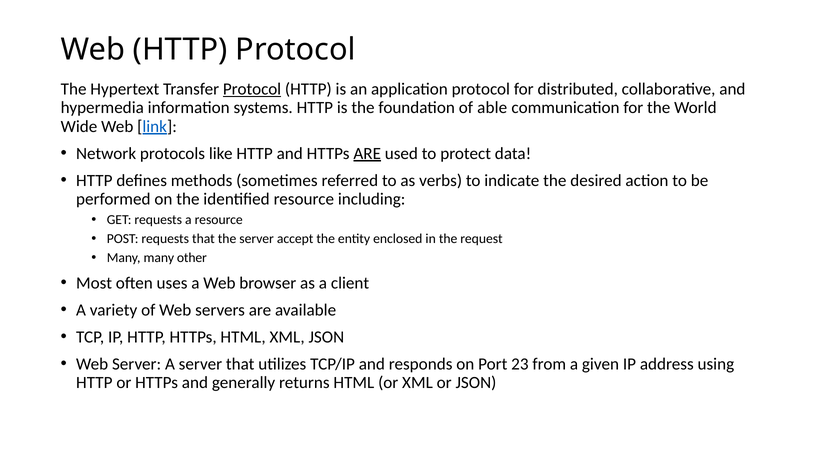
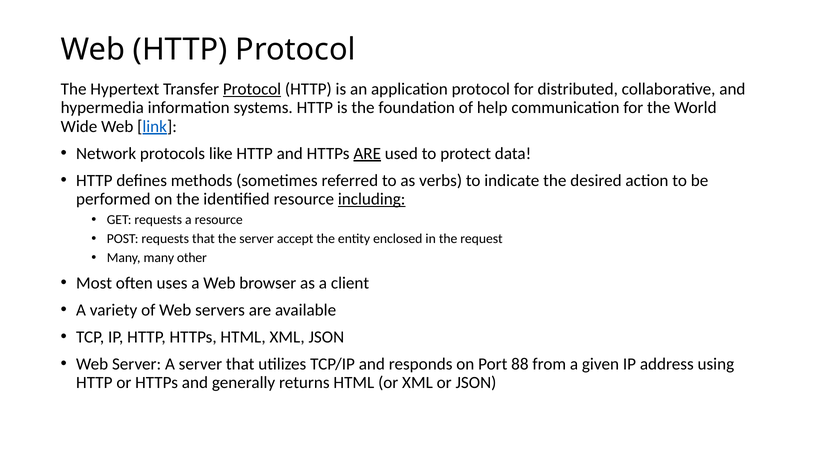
able: able -> help
including underline: none -> present
23: 23 -> 88
